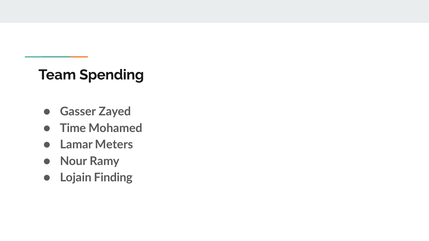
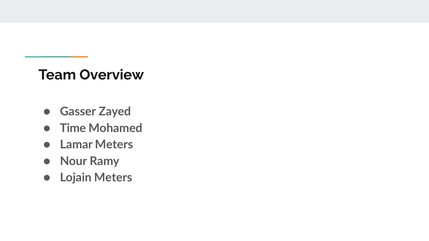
Spending: Spending -> Overview
Lojain Finding: Finding -> Meters
